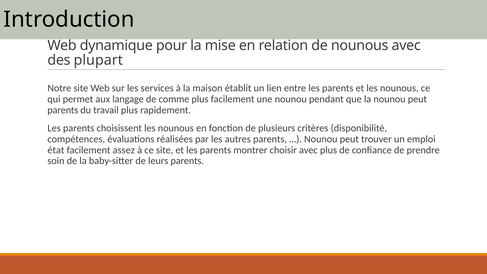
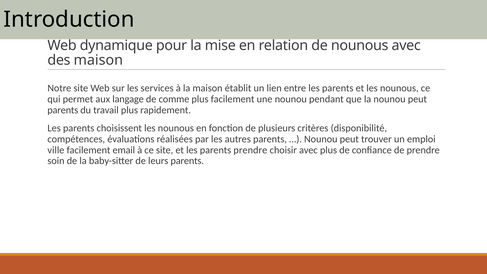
des plupart: plupart -> maison
état: état -> ville
assez: assez -> email
parents montrer: montrer -> prendre
